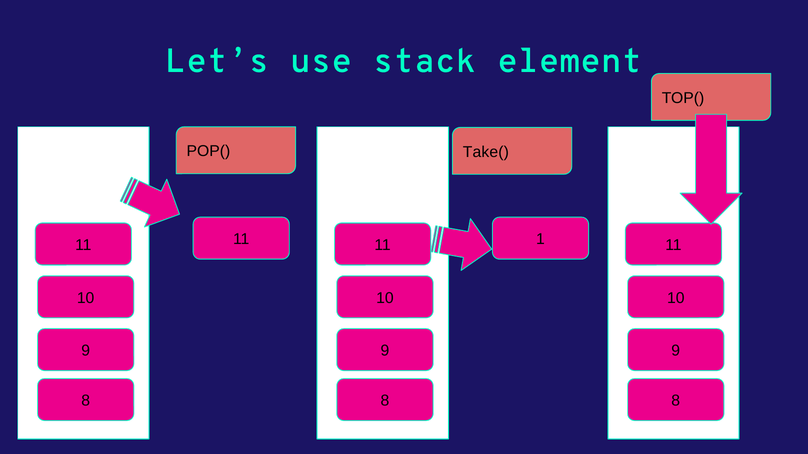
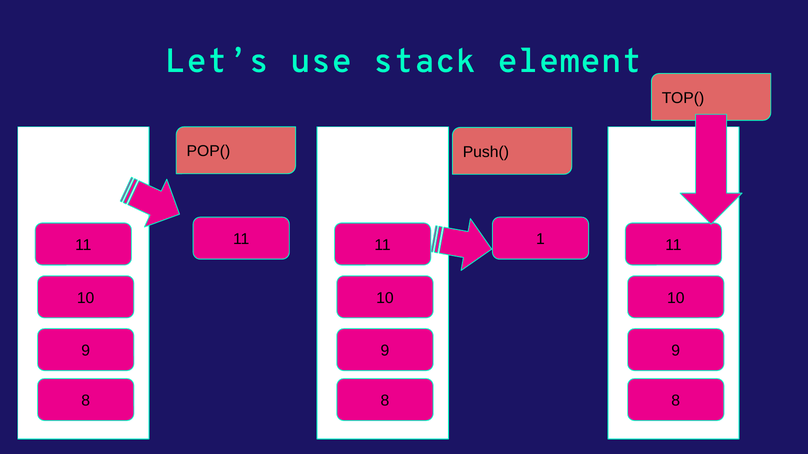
Take(: Take( -> Push(
